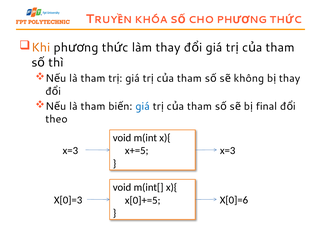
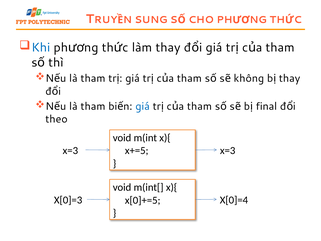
KHÓA: KHÓA -> SUNG
Khi colour: orange -> blue
X[0]=6: X[0]=6 -> X[0]=4
